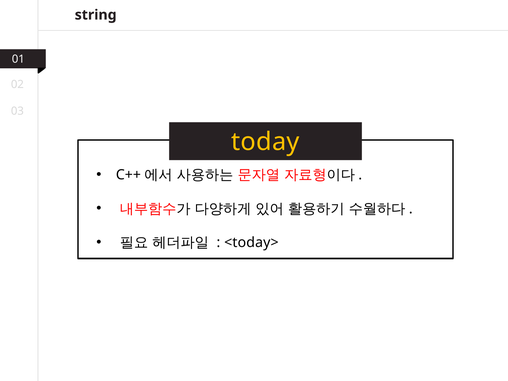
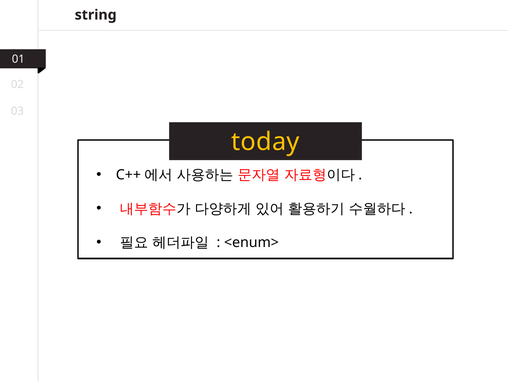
<today>: <today> -> <enum>
